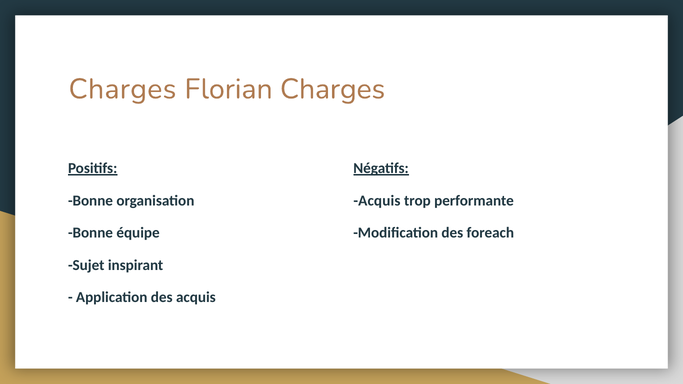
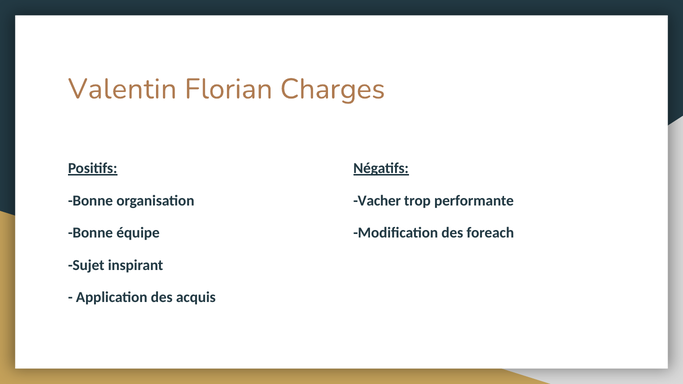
Charges at (122, 89): Charges -> Valentin
Acquis at (377, 201): Acquis -> Vacher
